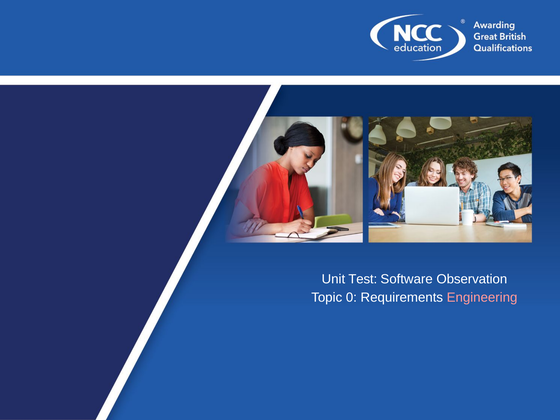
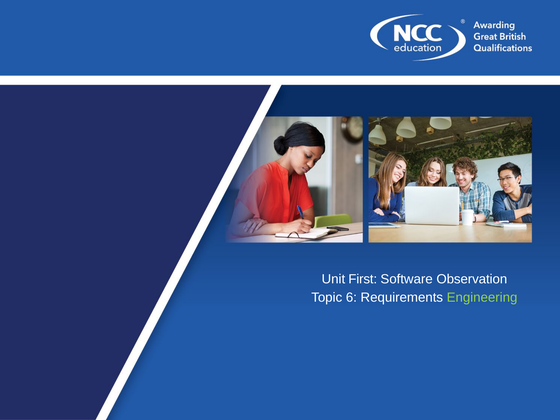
Test: Test -> First
0: 0 -> 6
Engineering colour: pink -> light green
